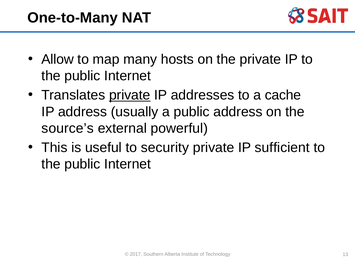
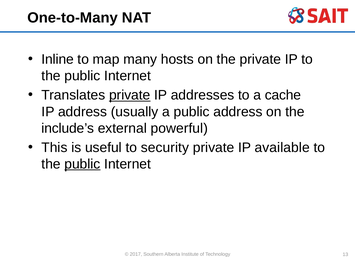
Allow: Allow -> Inline
source’s: source’s -> include’s
sufficient: sufficient -> available
public at (82, 164) underline: none -> present
